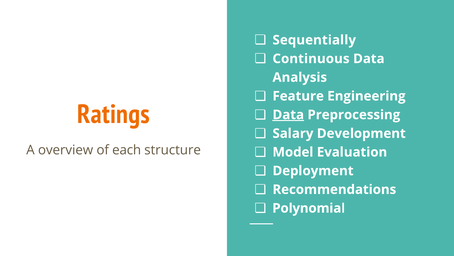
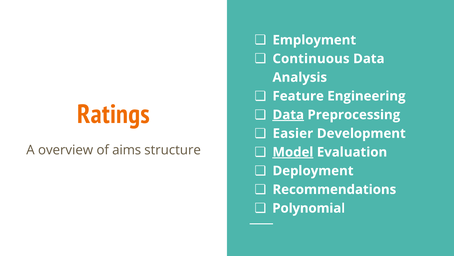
Sequentially: Sequentially -> Employment
Salary: Salary -> Easier
each: each -> aims
Model underline: none -> present
